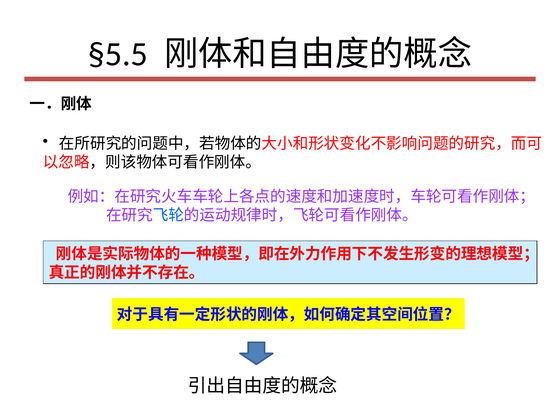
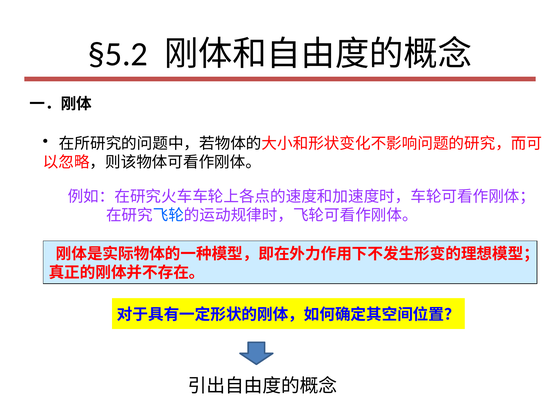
§5.5: §5.5 -> §5.2
